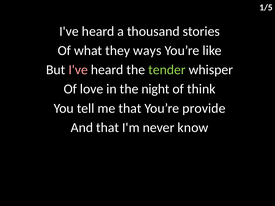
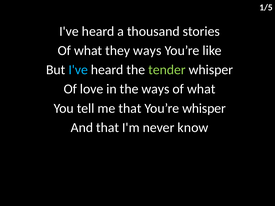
I've at (78, 70) colour: pink -> light blue
the night: night -> ways
think at (201, 89): think -> what
You’re provide: provide -> whisper
